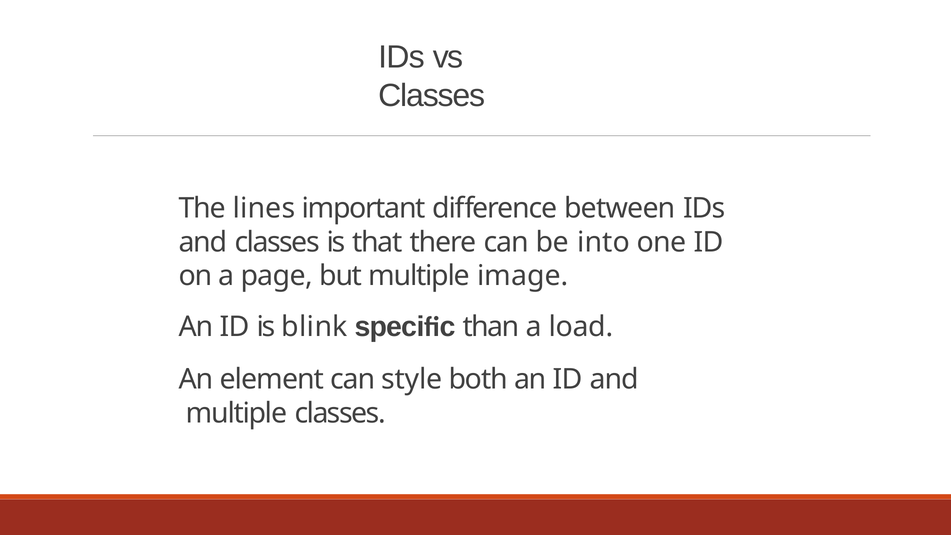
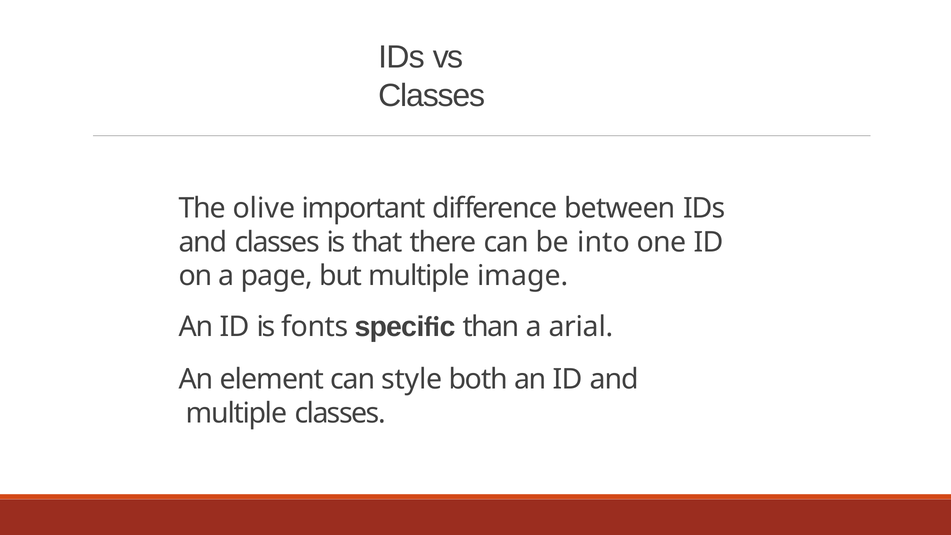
lines: lines -> olive
blink: blink -> fonts
load: load -> arial
